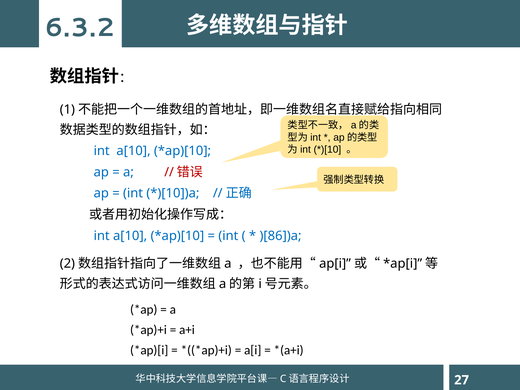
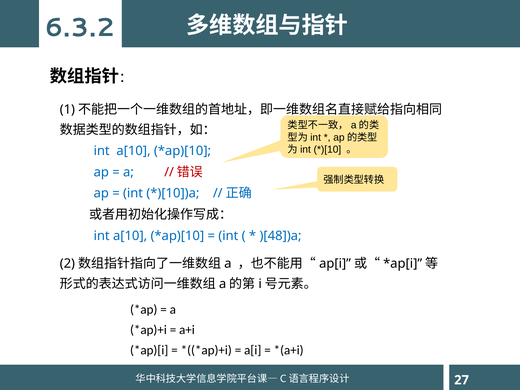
)[86])a: )[86])a -> )[48])a
